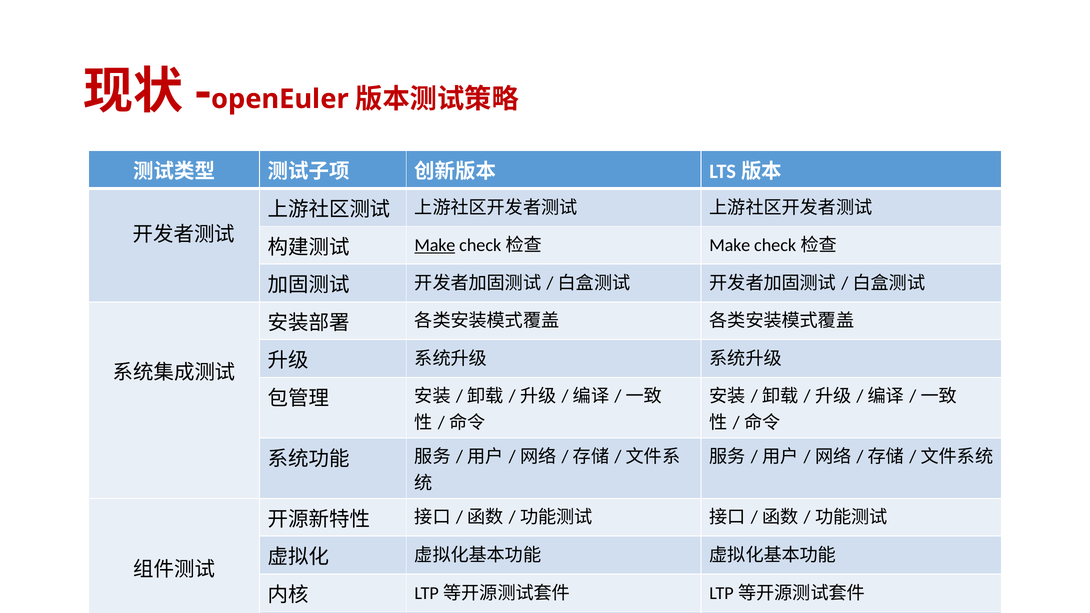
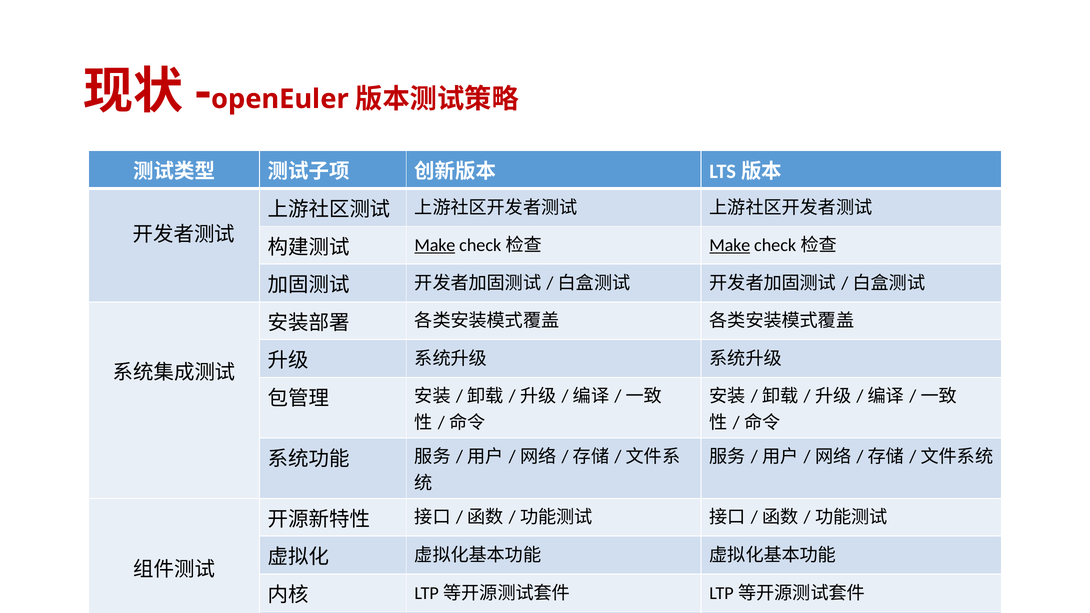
Make at (730, 245) underline: none -> present
